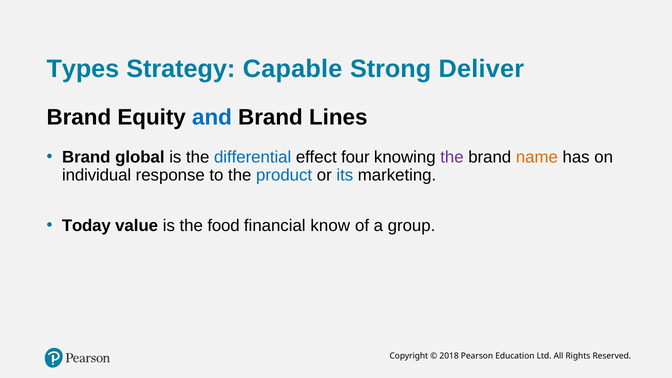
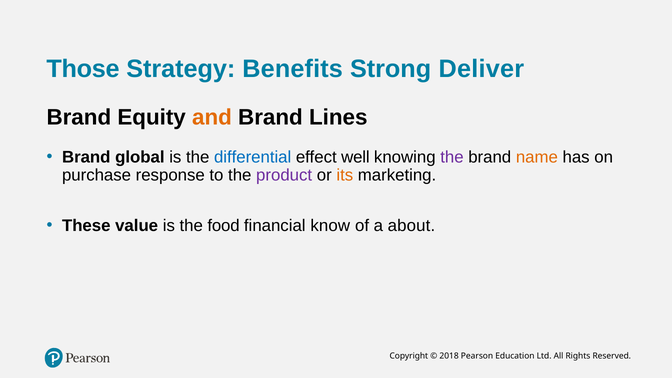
Types: Types -> Those
Capable: Capable -> Benefits
and colour: blue -> orange
four: four -> well
individual: individual -> purchase
product colour: blue -> purple
its colour: blue -> orange
Today: Today -> These
group: group -> about
